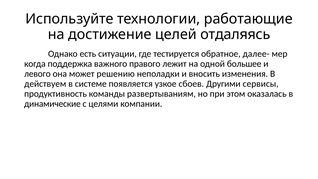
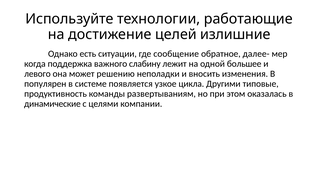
отдаляясь: отдаляясь -> излишние
тестируется: тестируется -> сообщение
правого: правого -> слабину
действуем: действуем -> популярен
сбоев: сбоев -> цикла
сервисы: сервисы -> типовые
